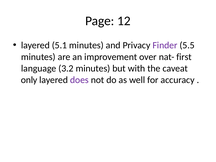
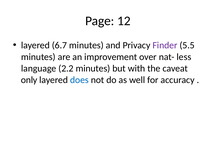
5.1: 5.1 -> 6.7
first: first -> less
3.2: 3.2 -> 2.2
does colour: purple -> blue
